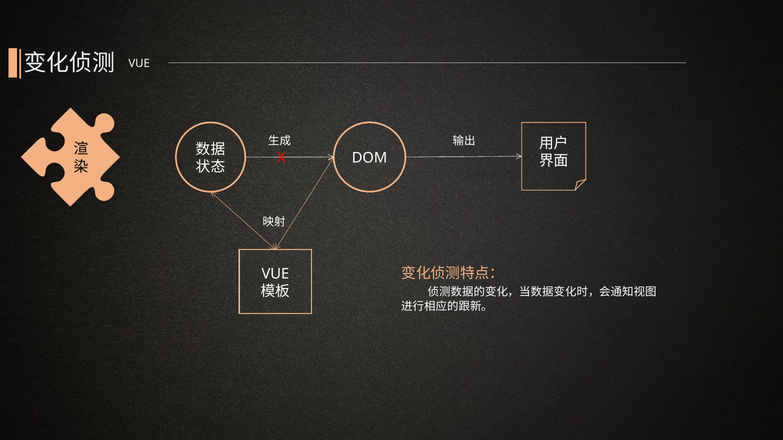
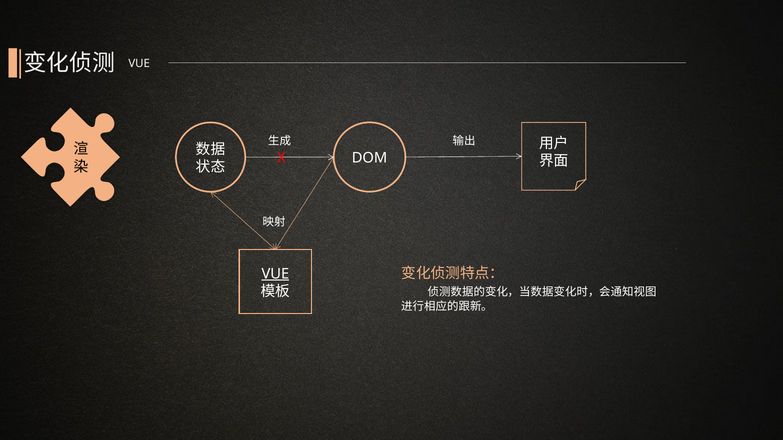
VUE at (275, 274) underline: none -> present
